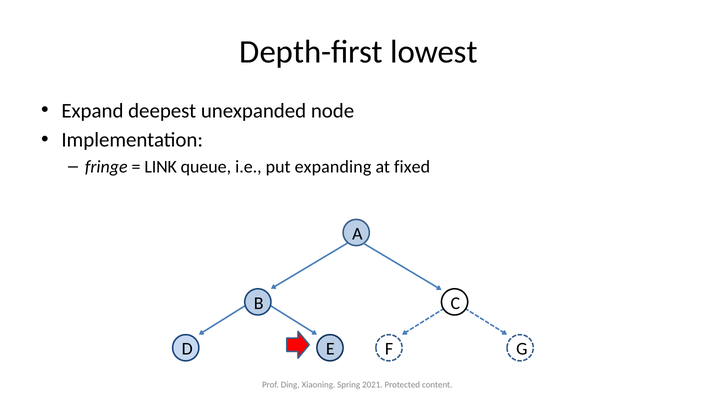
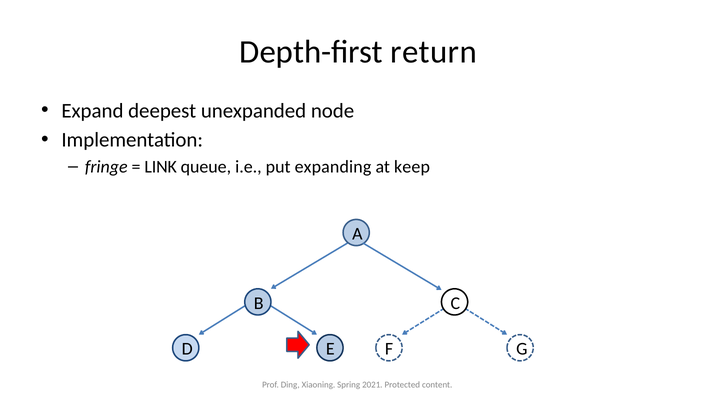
lowest: lowest -> return
fixed: fixed -> keep
